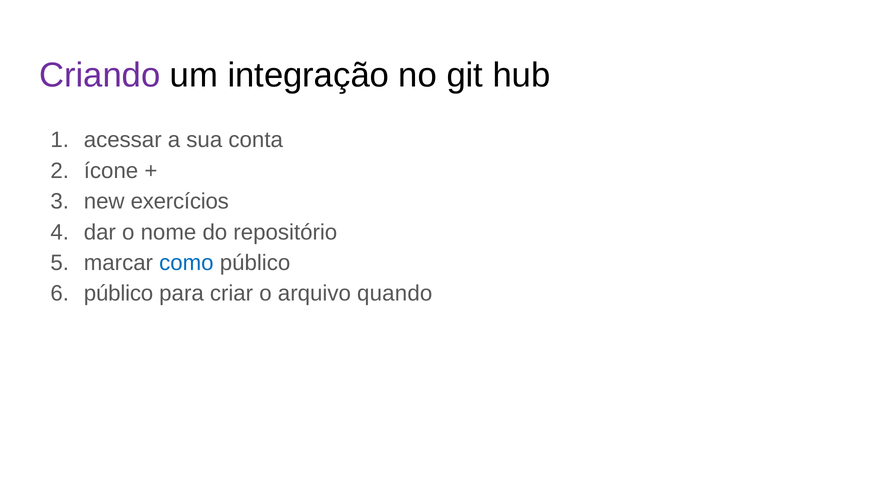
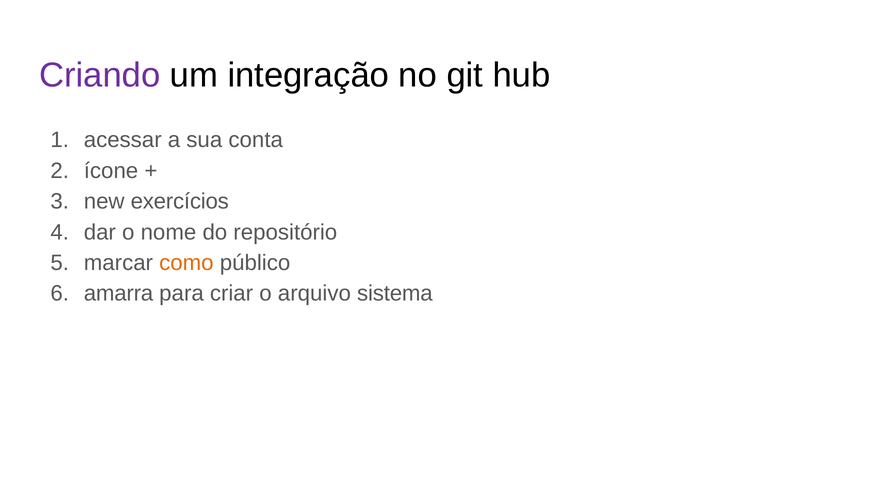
como colour: blue -> orange
público at (119, 294): público -> amarra
quando: quando -> sistema
